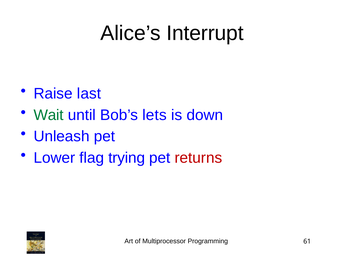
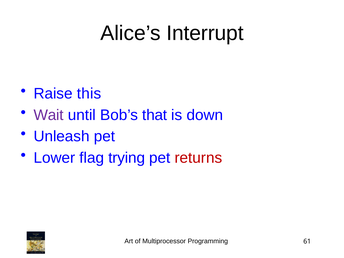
last: last -> this
Wait colour: green -> purple
lets: lets -> that
